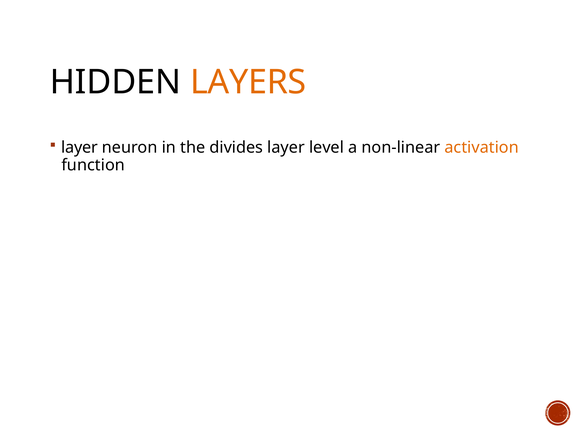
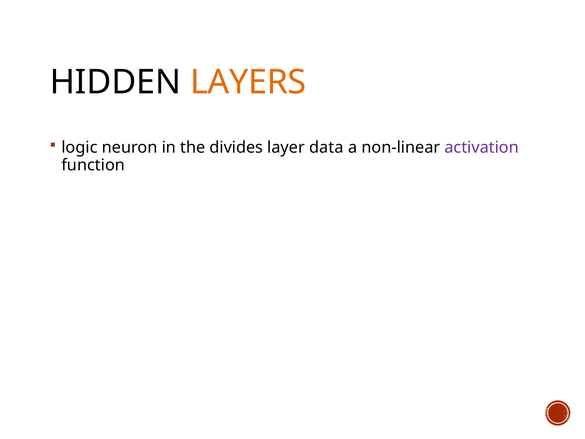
layer at (80, 147): layer -> logic
level: level -> data
activation colour: orange -> purple
